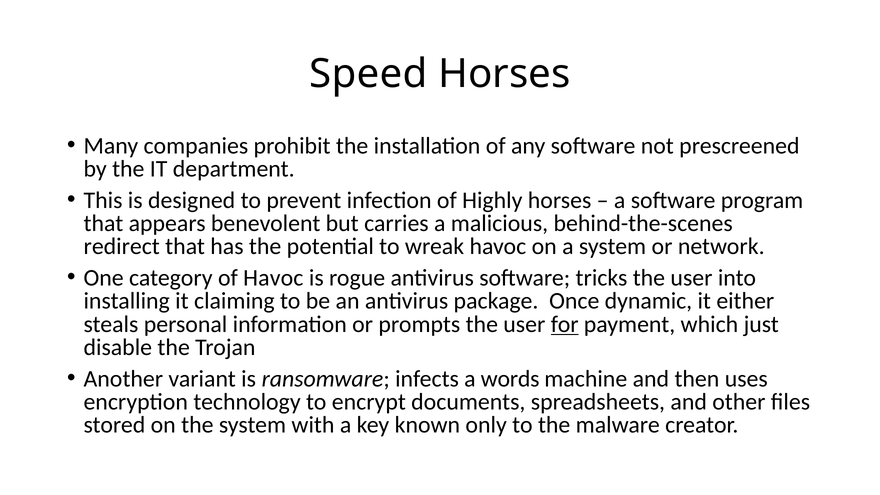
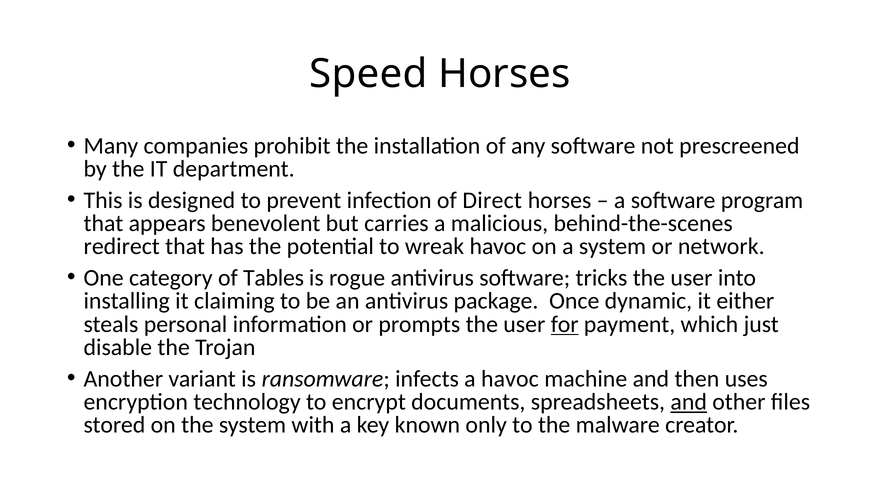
Highly: Highly -> Direct
of Havoc: Havoc -> Tables
a words: words -> havoc
and at (689, 402) underline: none -> present
